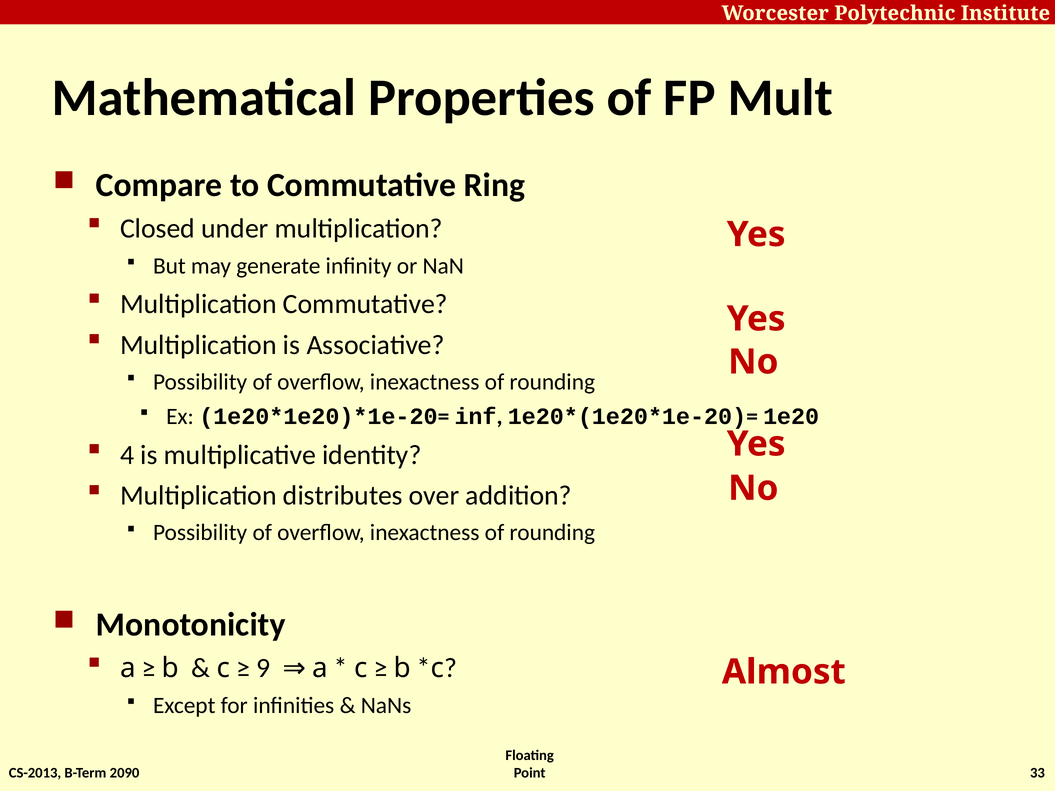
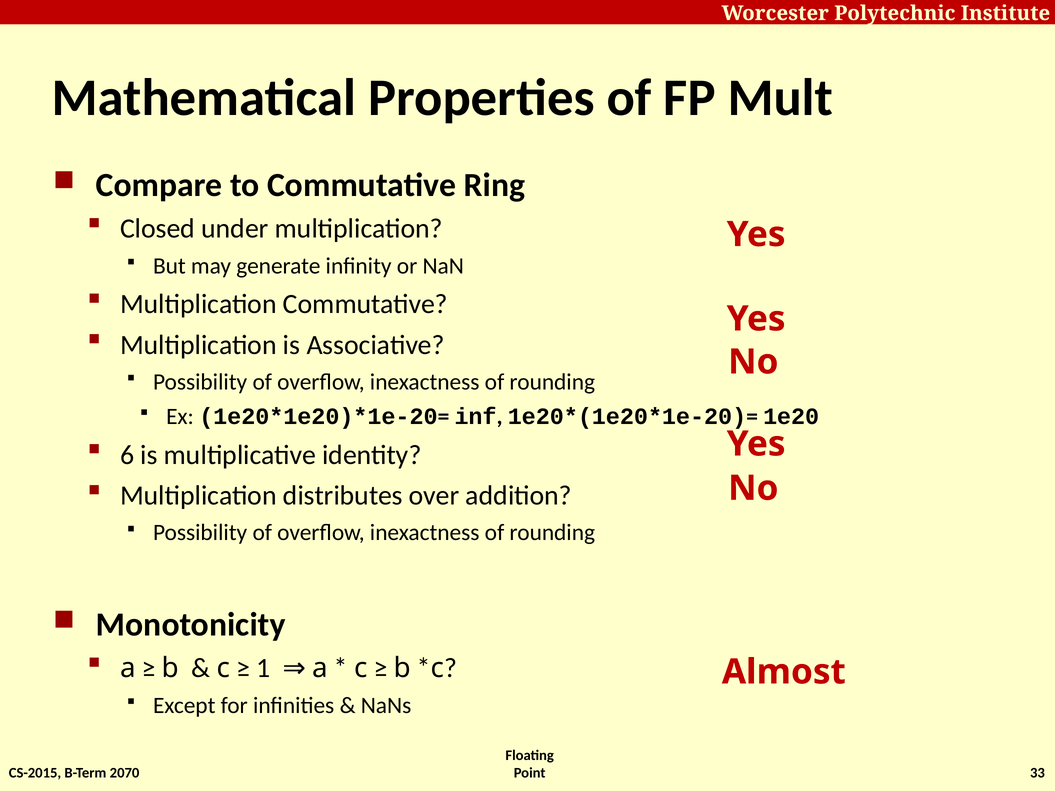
4: 4 -> 6
9: 9 -> 1
CS-2013: CS-2013 -> CS-2015
2090: 2090 -> 2070
